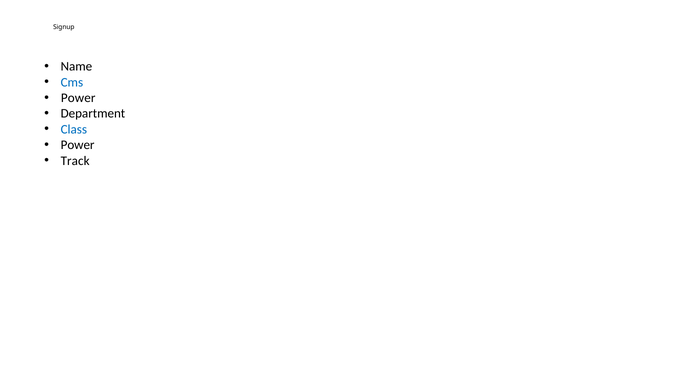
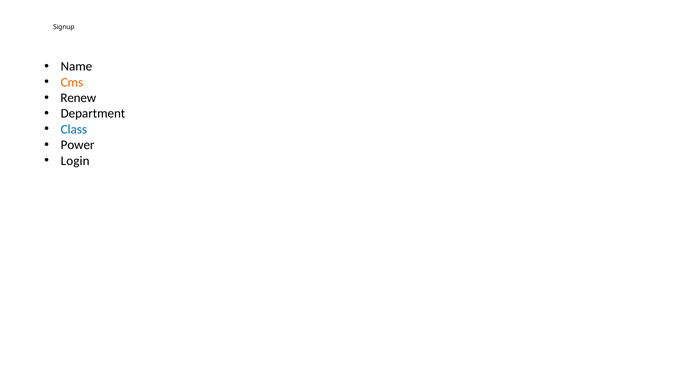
Cms colour: blue -> orange
Power at (78, 98): Power -> Renew
Track: Track -> Login
